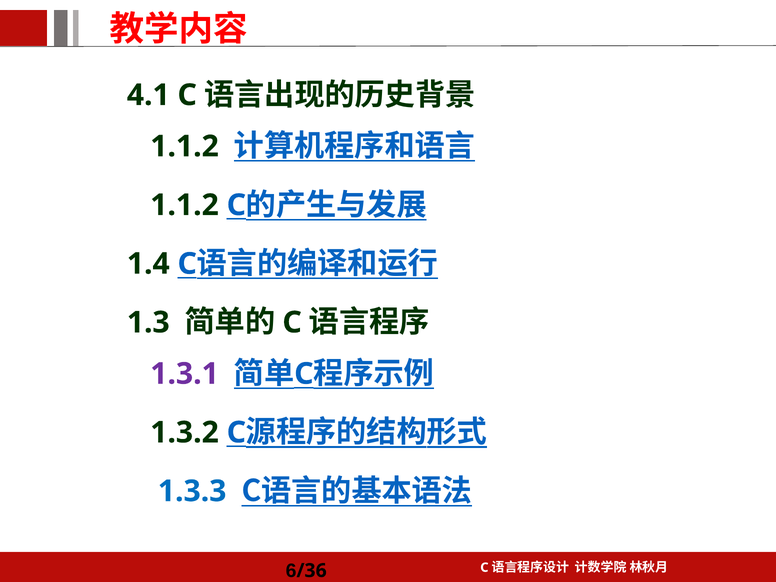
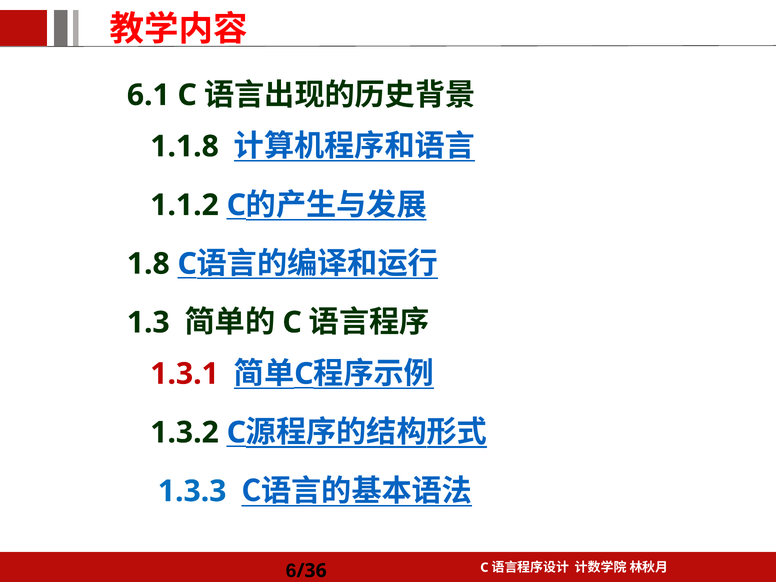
4.1: 4.1 -> 6.1
1.1.2 at (185, 146): 1.1.2 -> 1.1.8
1.4: 1.4 -> 1.8
1.3.1 colour: purple -> red
